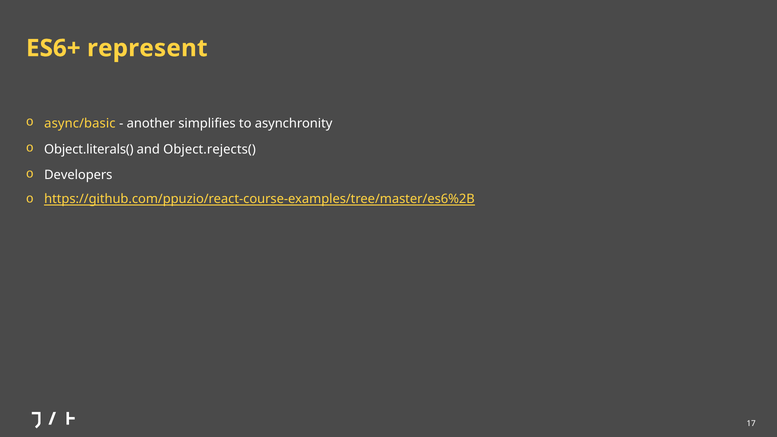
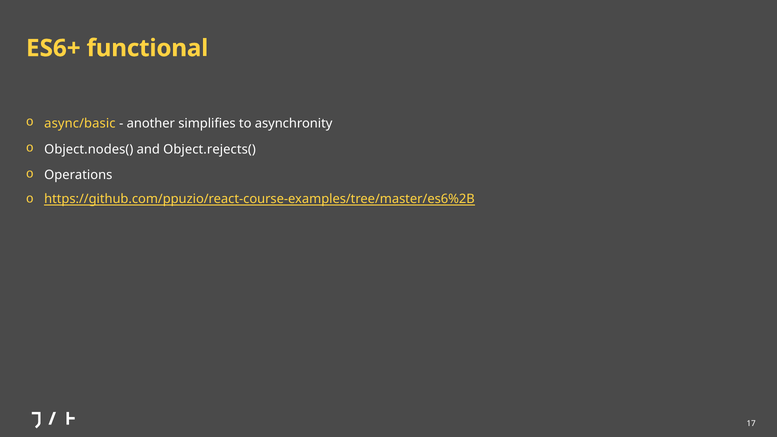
represent: represent -> functional
Object.literals(: Object.literals( -> Object.nodes(
Developers: Developers -> Operations
